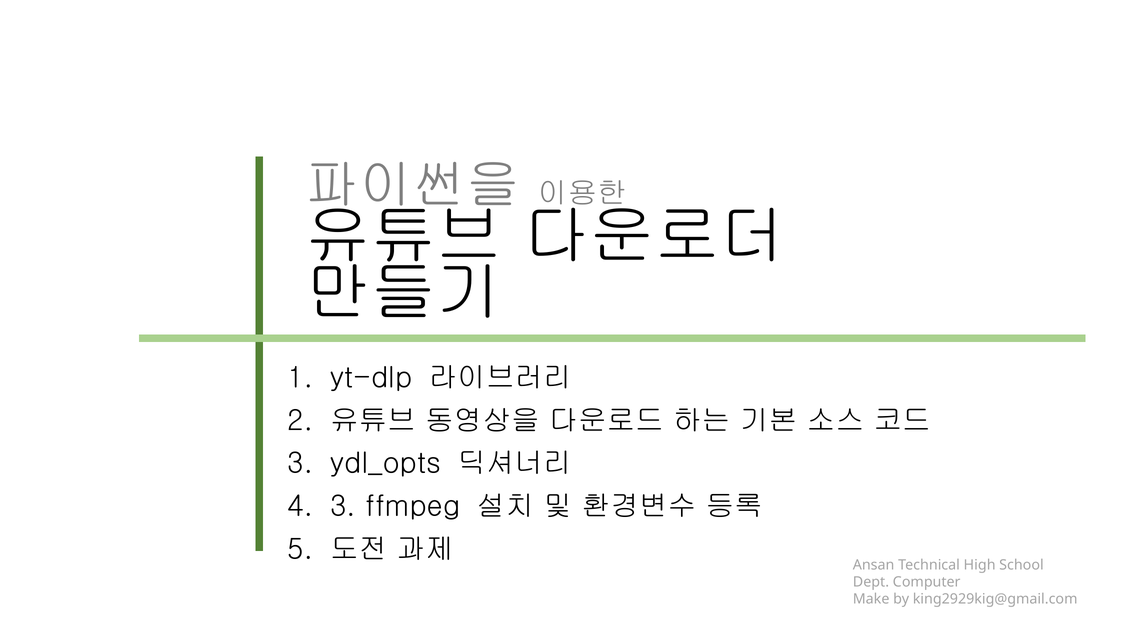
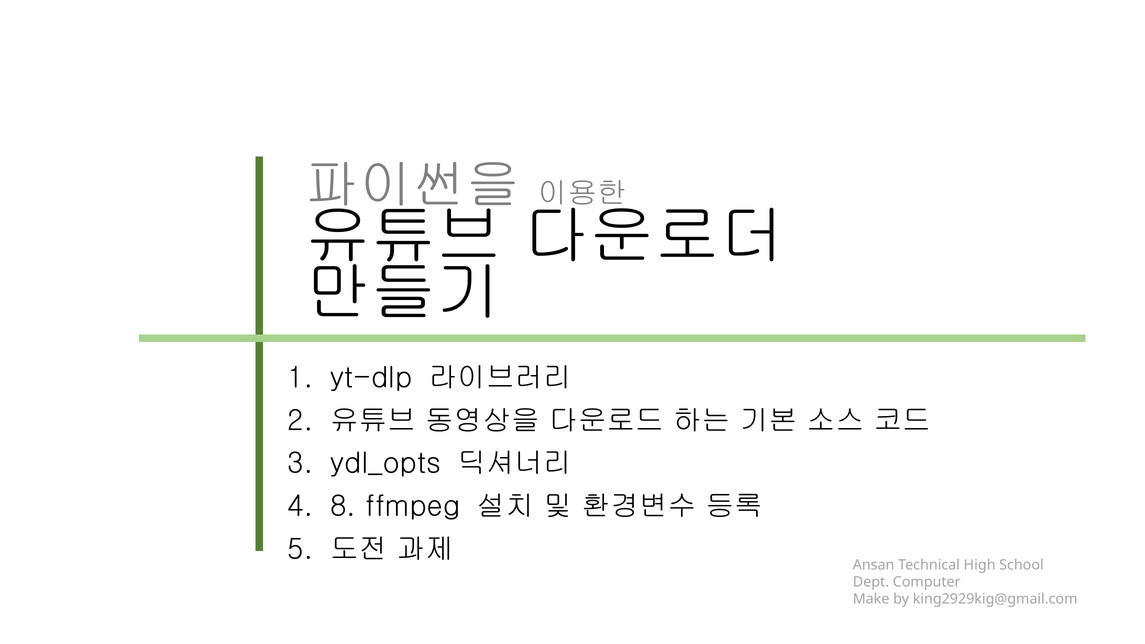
4 3: 3 -> 8
